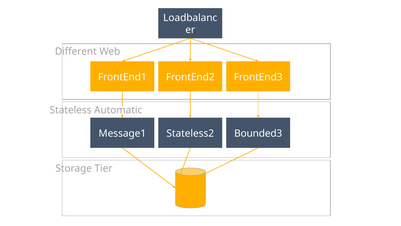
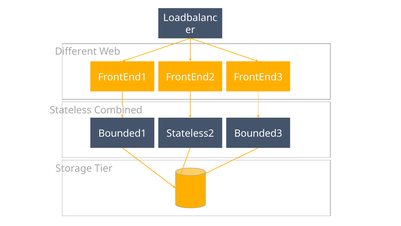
Automatic: Automatic -> Combined
Message1: Message1 -> Bounded1
